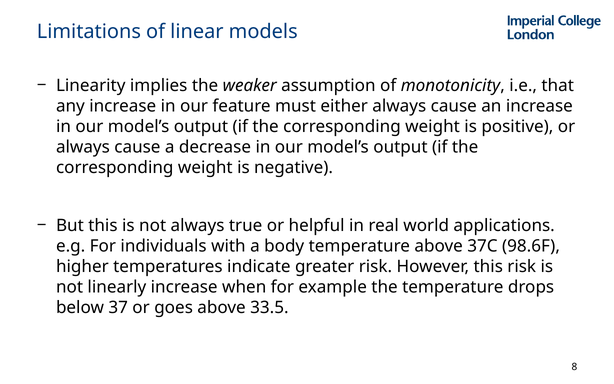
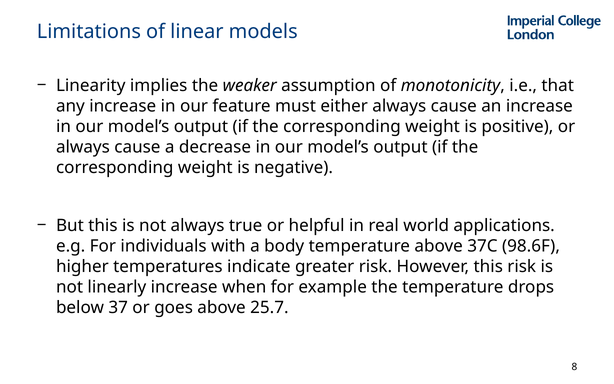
33.5: 33.5 -> 25.7
